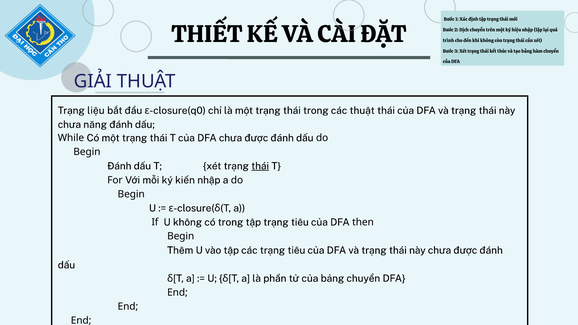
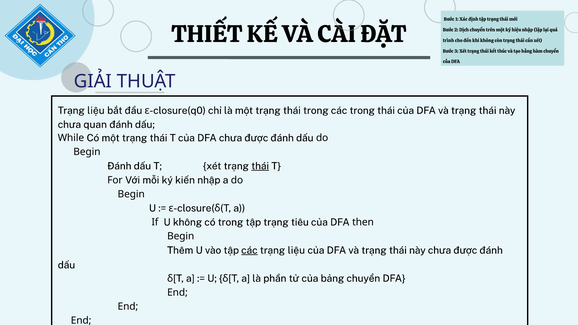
các thuật: thuật -> trong
năng: năng -> quan
các at (249, 250) underline: none -> present
tiêu at (296, 250): tiêu -> liệu
